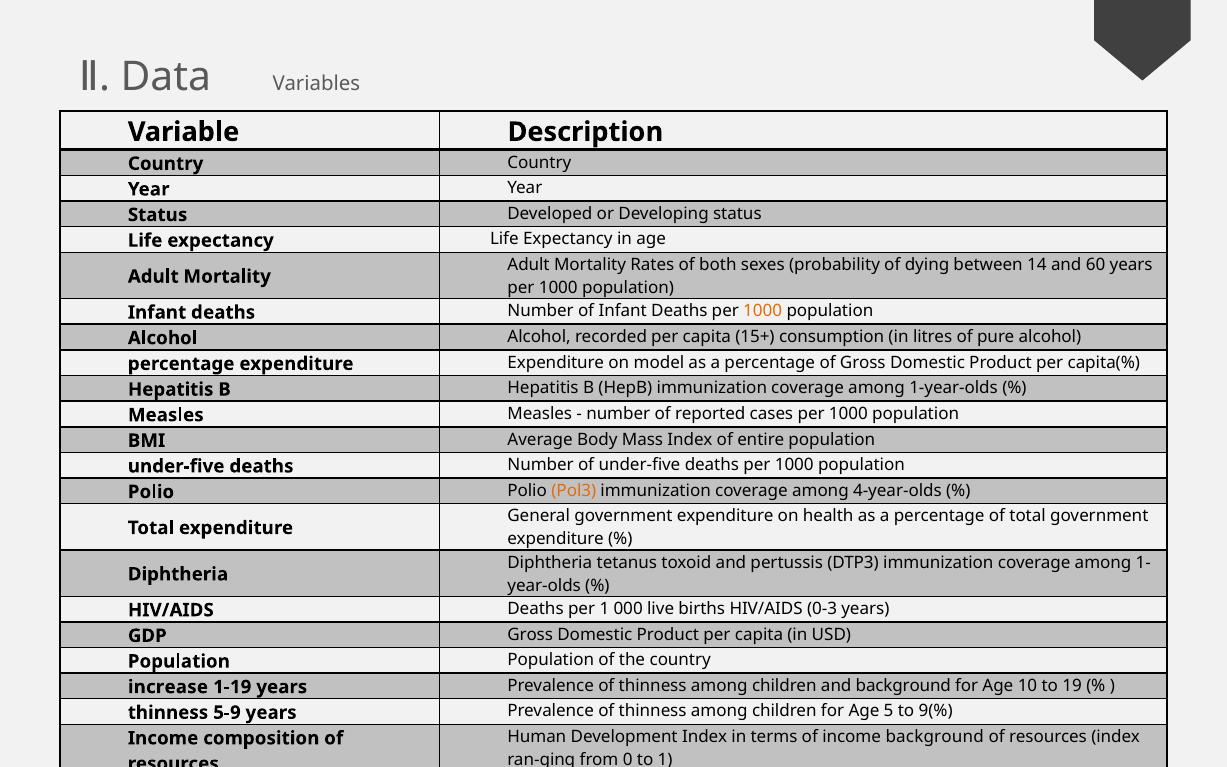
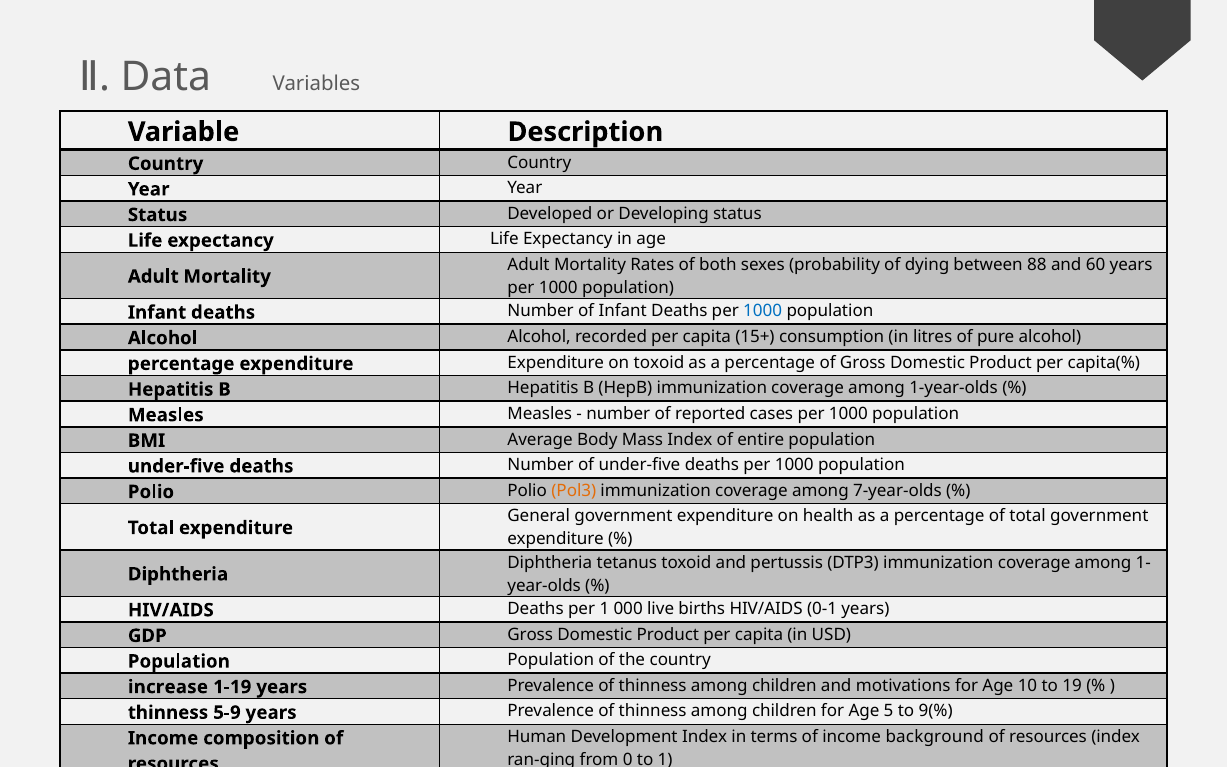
14: 14 -> 88
1000 at (763, 311) colour: orange -> blue
on model: model -> toxoid
4-year-olds: 4-year-olds -> 7-year-olds
0-3: 0-3 -> 0-1
and background: background -> motivations
